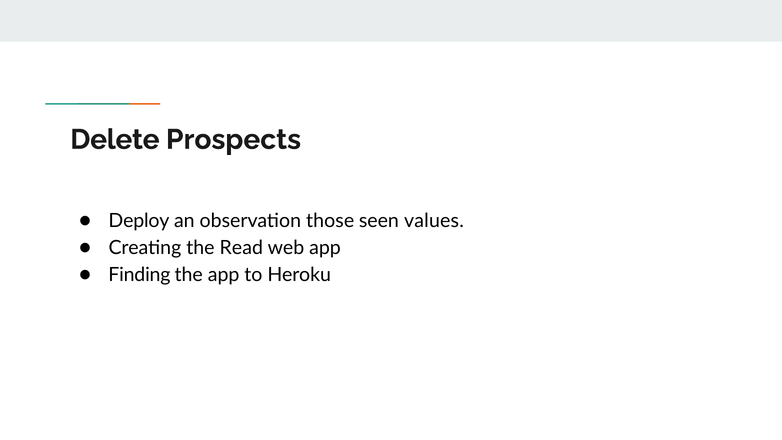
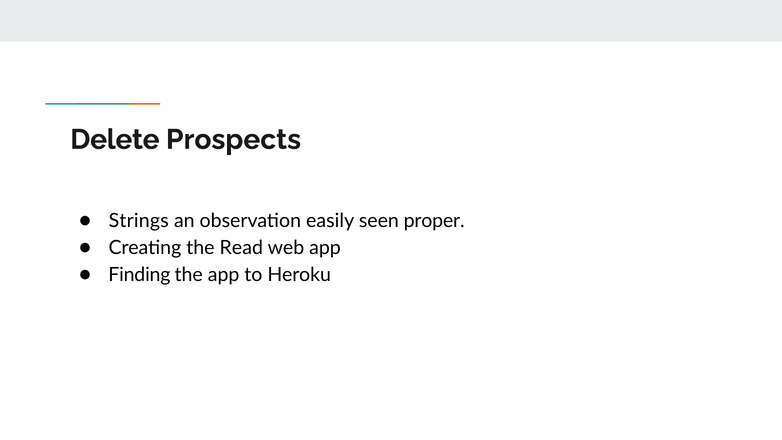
Deploy: Deploy -> Strings
those: those -> easily
values: values -> proper
